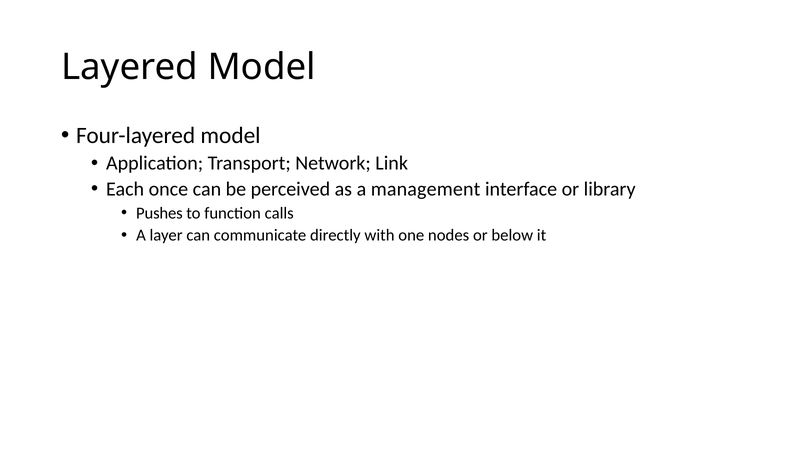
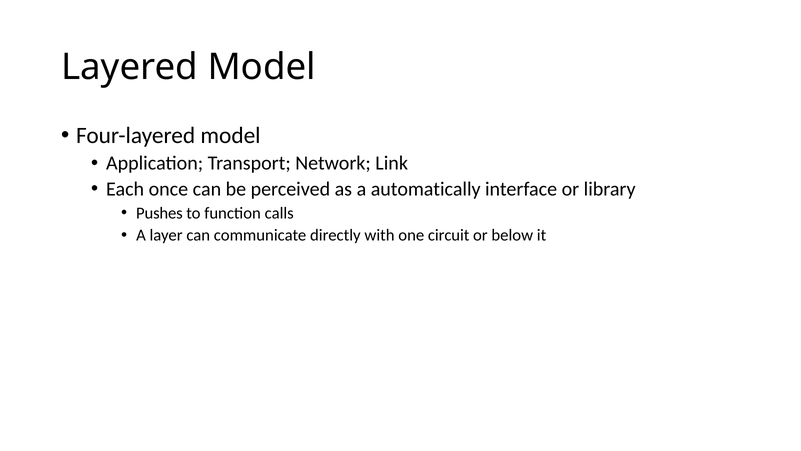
management: management -> automatically
nodes: nodes -> circuit
